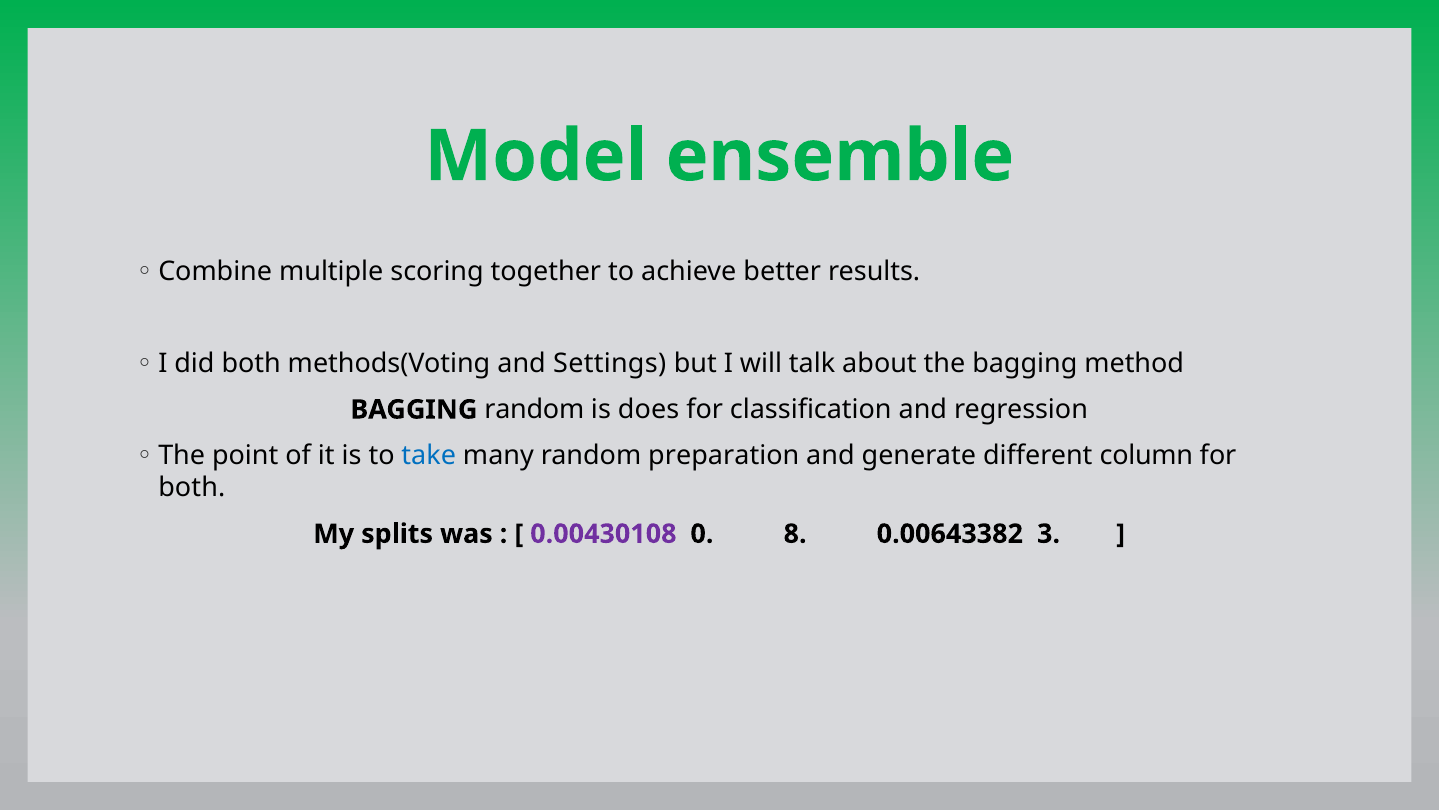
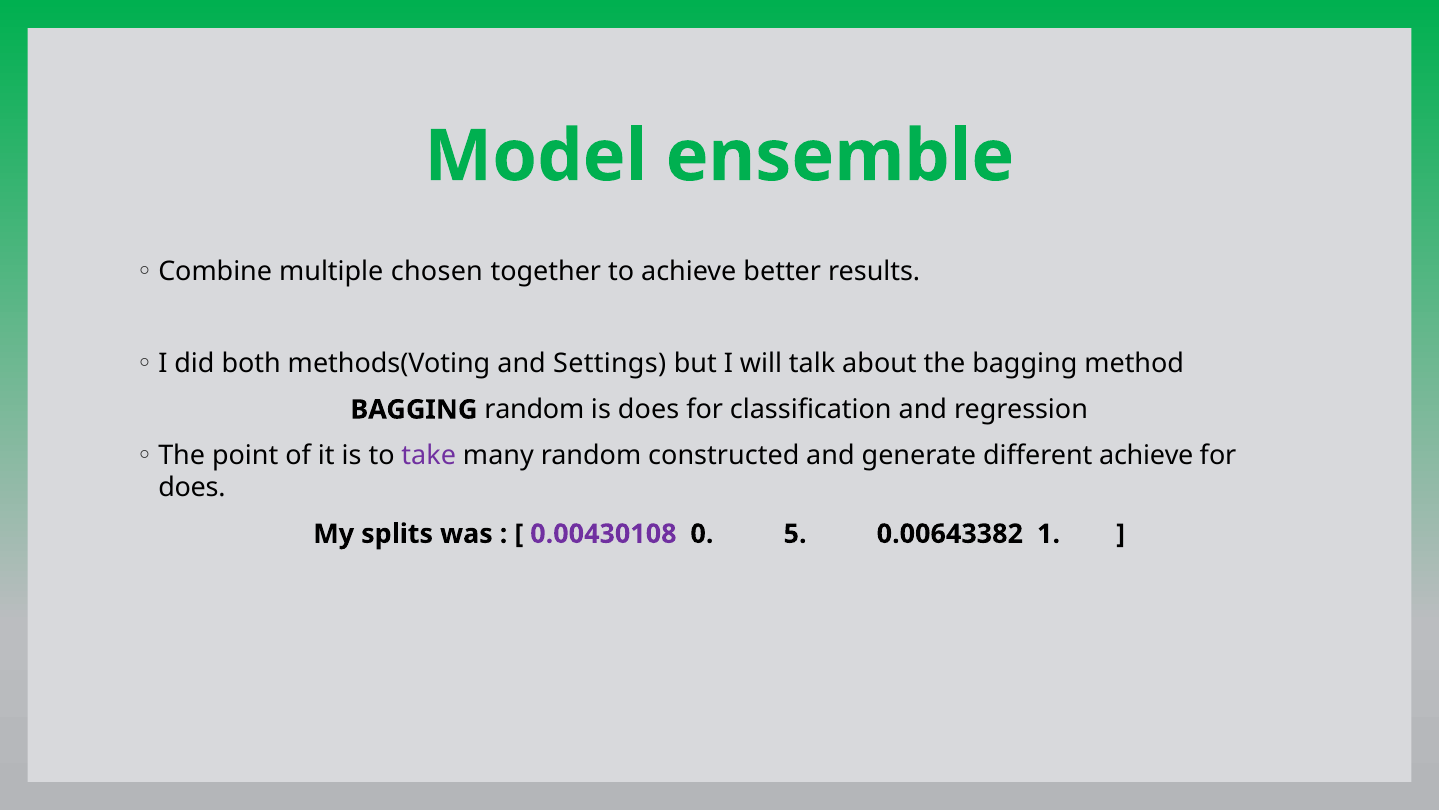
scoring: scoring -> chosen
take colour: blue -> purple
preparation: preparation -> constructed
different column: column -> achieve
both at (192, 488): both -> does
8: 8 -> 5
3: 3 -> 1
